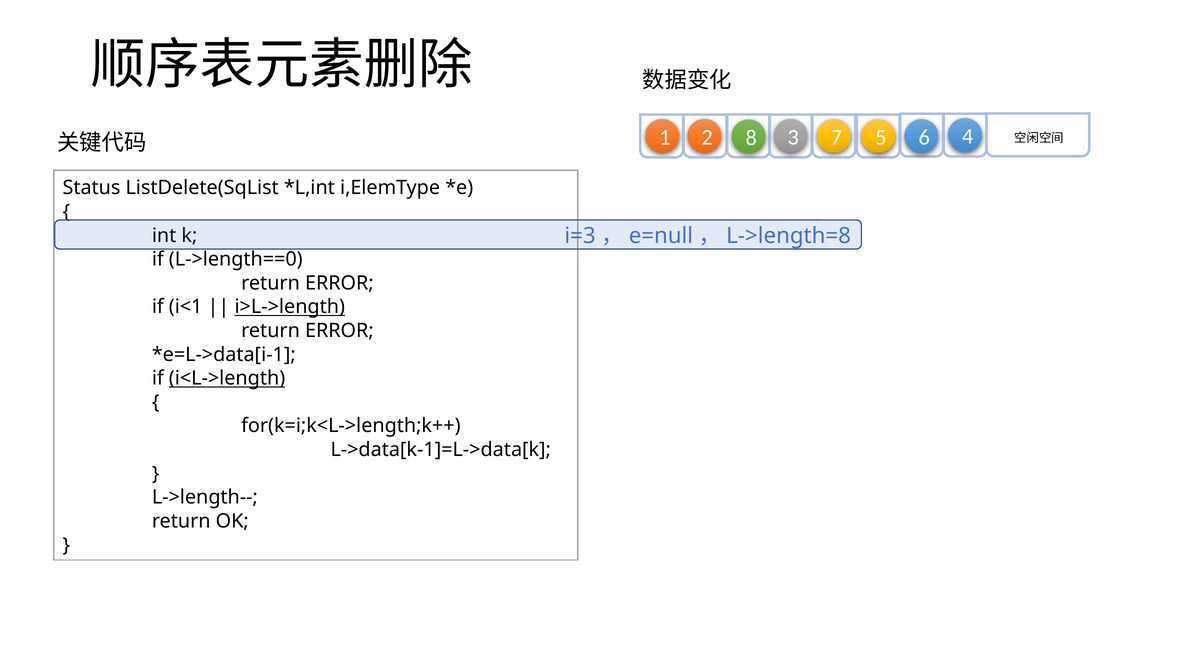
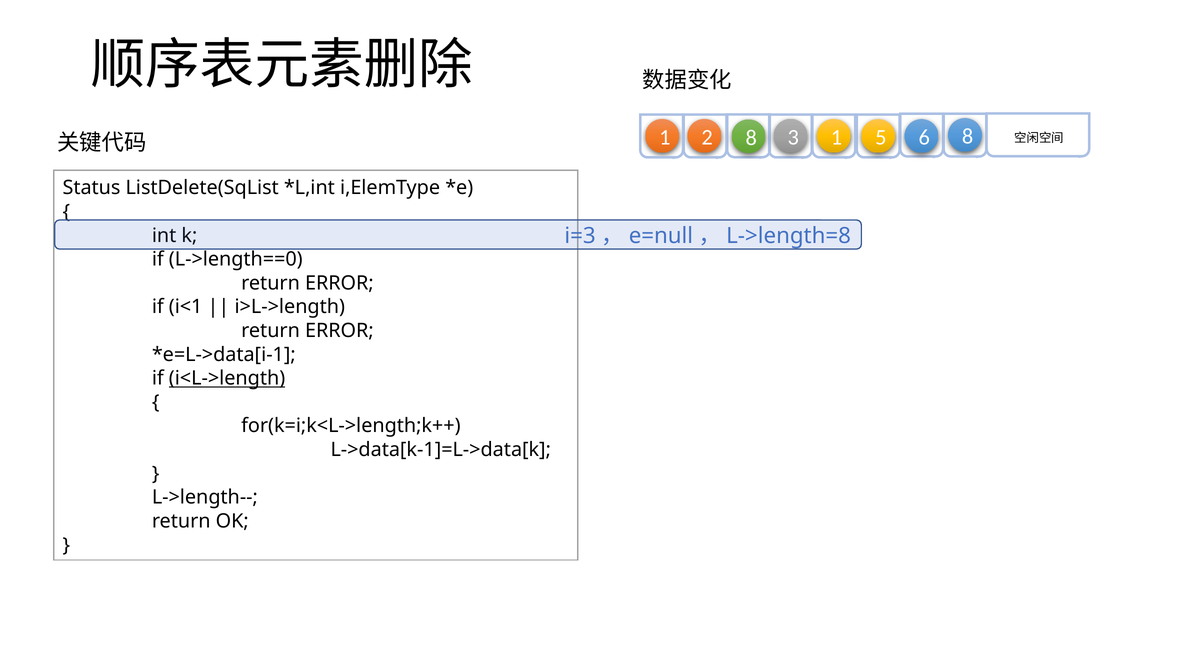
2 7: 7 -> 1
5 4: 4 -> 8
i>L->length underline: present -> none
